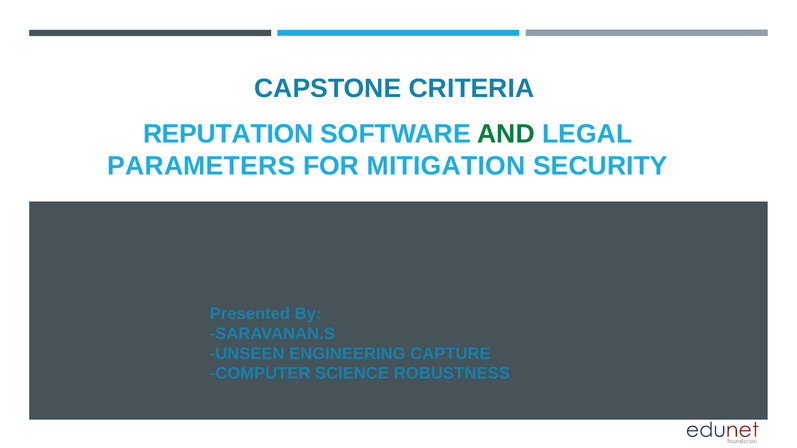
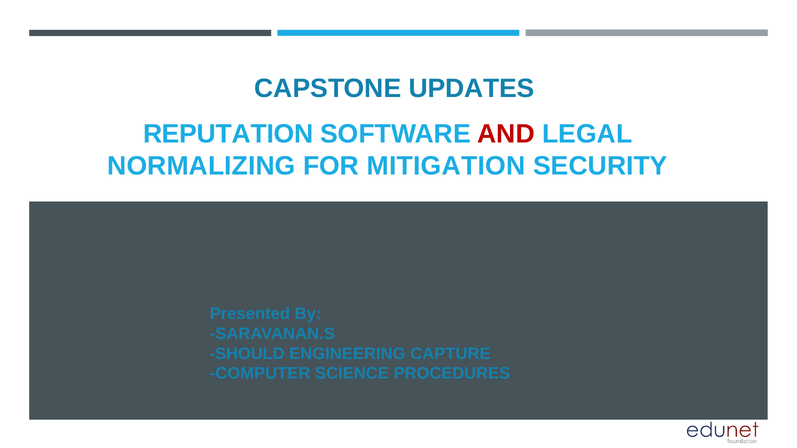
CRITERIA: CRITERIA -> UPDATES
AND colour: green -> red
PARAMETERS: PARAMETERS -> NORMALIZING
UNSEEN: UNSEEN -> SHOULD
ROBUSTNESS: ROBUSTNESS -> PROCEDURES
